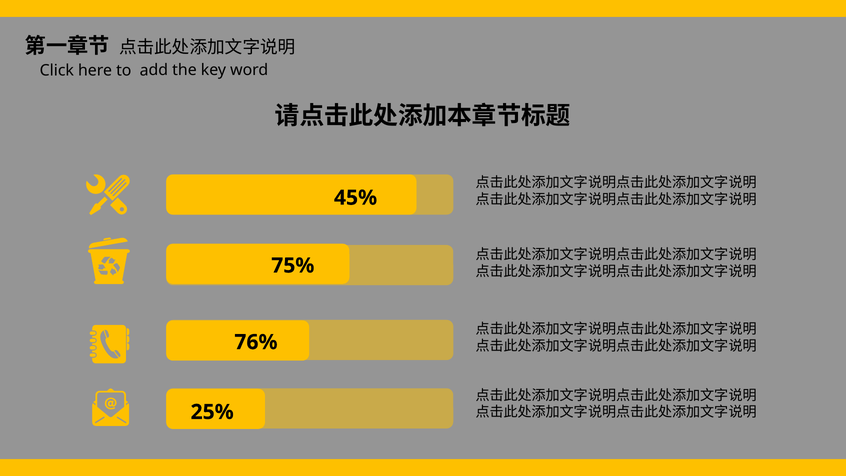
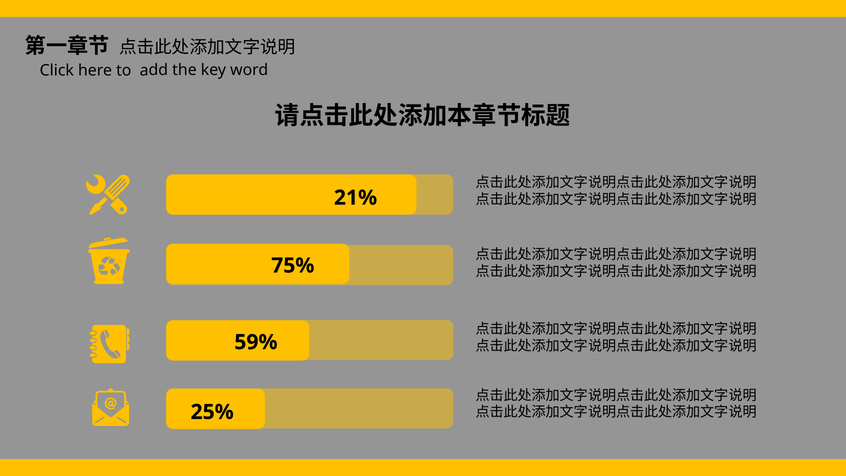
45%: 45% -> 21%
76%: 76% -> 59%
